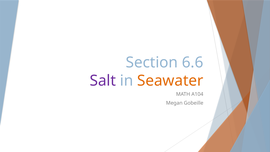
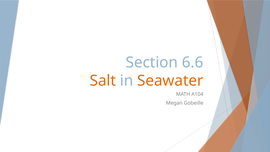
Salt colour: purple -> orange
